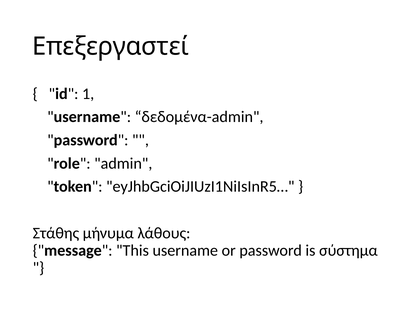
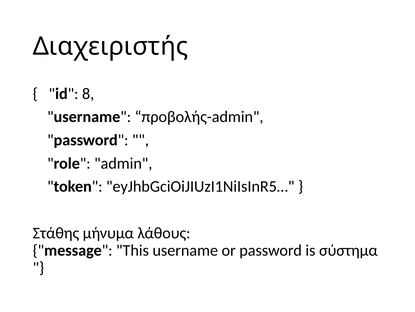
Επεξεργαστεί: Επεξεργαστεί -> Διαχειριστής
1: 1 -> 8
δεδομένα-admin: δεδομένα-admin -> προβολής-admin
